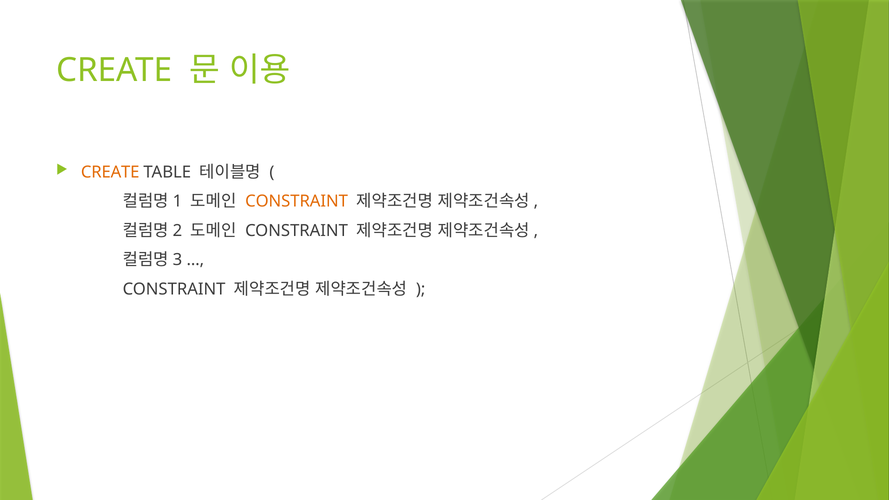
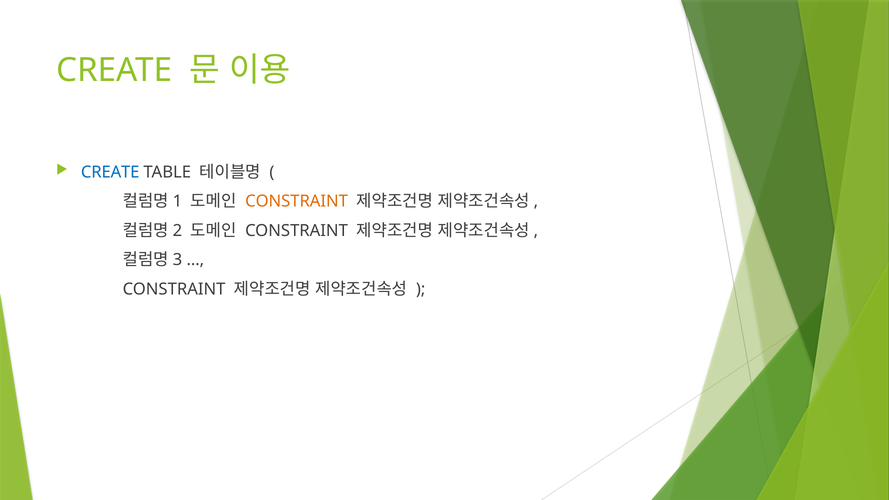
CREATE at (110, 172) colour: orange -> blue
